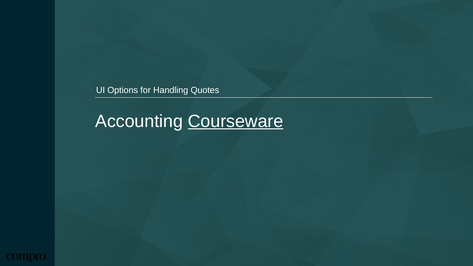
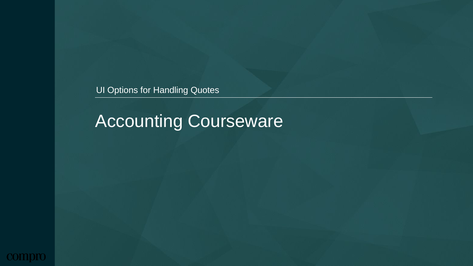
Courseware underline: present -> none
